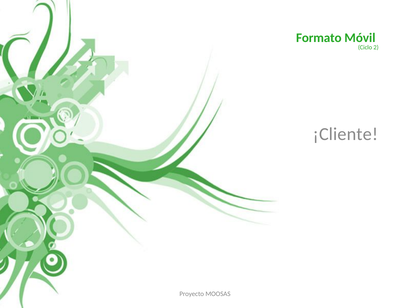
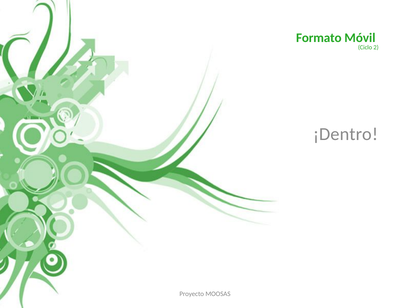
¡Cliente: ¡Cliente -> ¡Dentro
